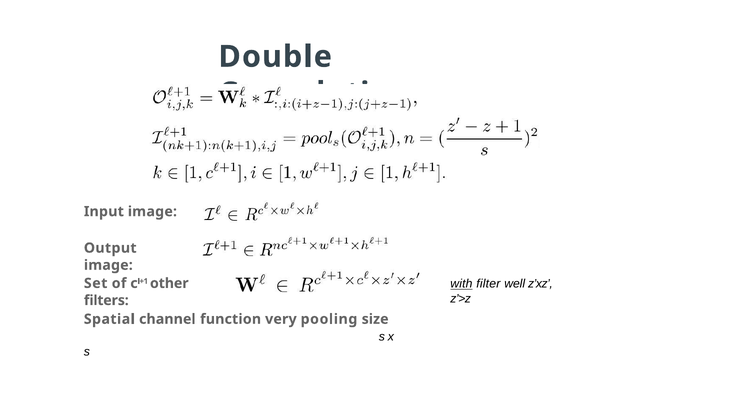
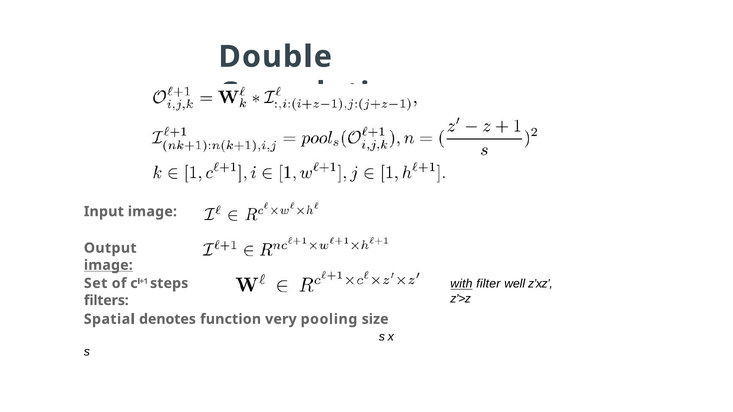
image at (108, 265) underline: none -> present
other: other -> steps
channel: channel -> denotes
